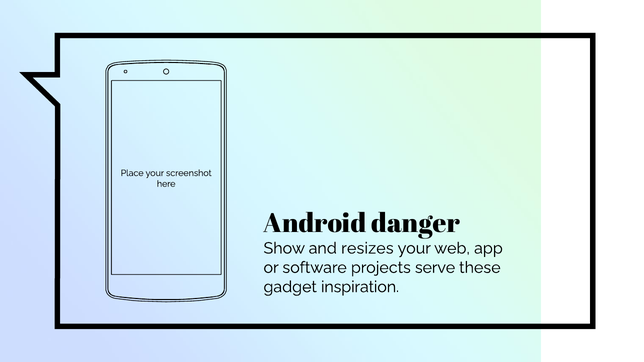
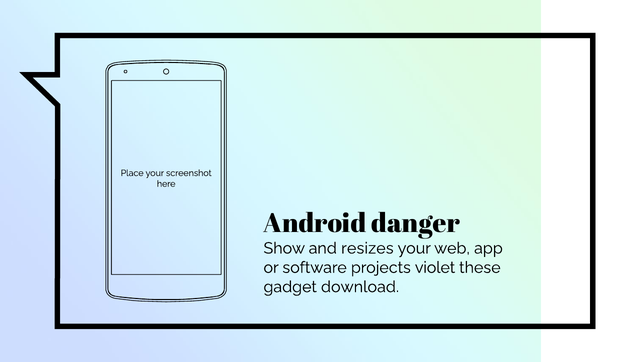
serve: serve -> violet
inspiration: inspiration -> download
